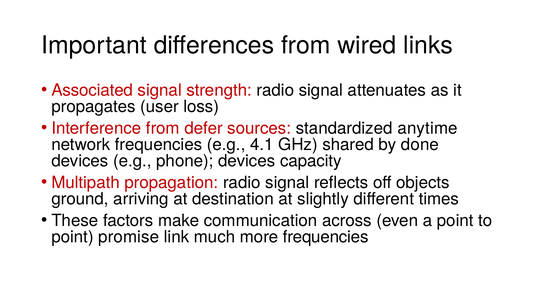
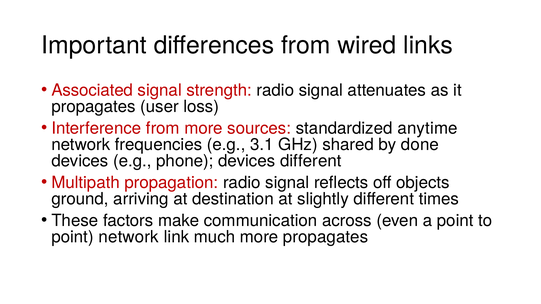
from defer: defer -> more
4.1: 4.1 -> 3.1
devices capacity: capacity -> different
point promise: promise -> network
more frequencies: frequencies -> propagates
